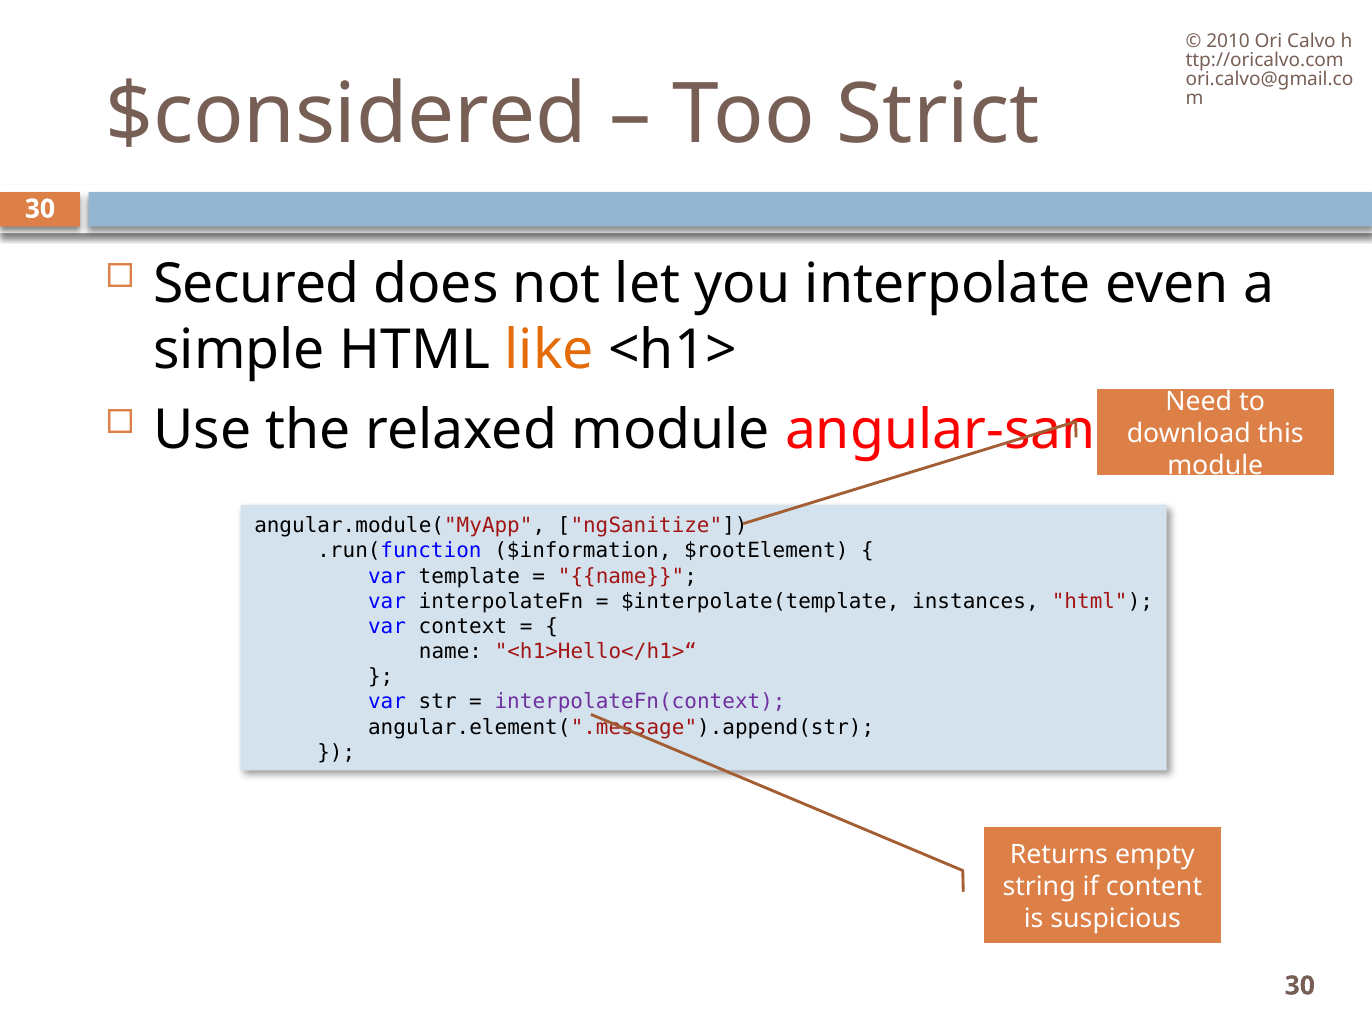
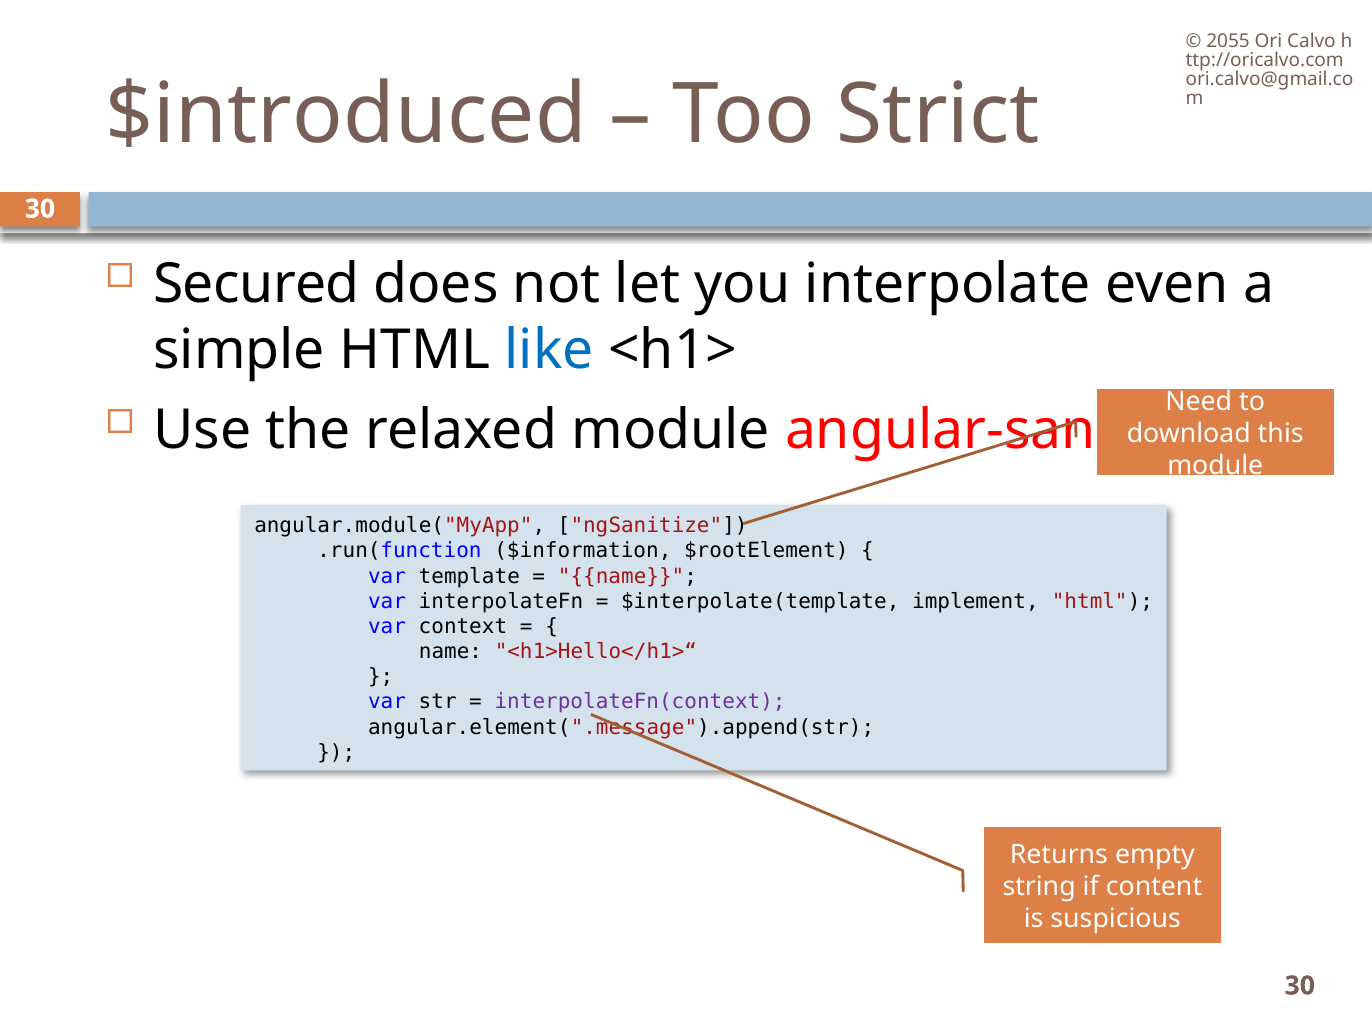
2010: 2010 -> 2055
$considered: $considered -> $introduced
like colour: orange -> blue
instances: instances -> implement
